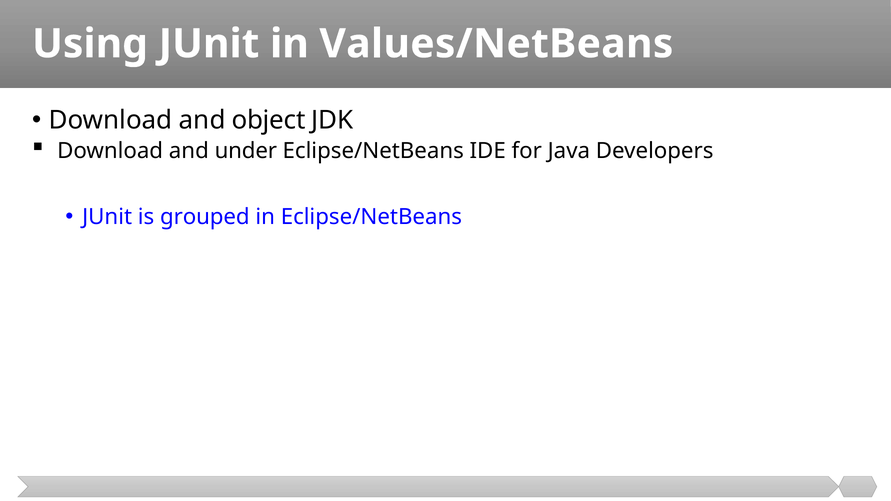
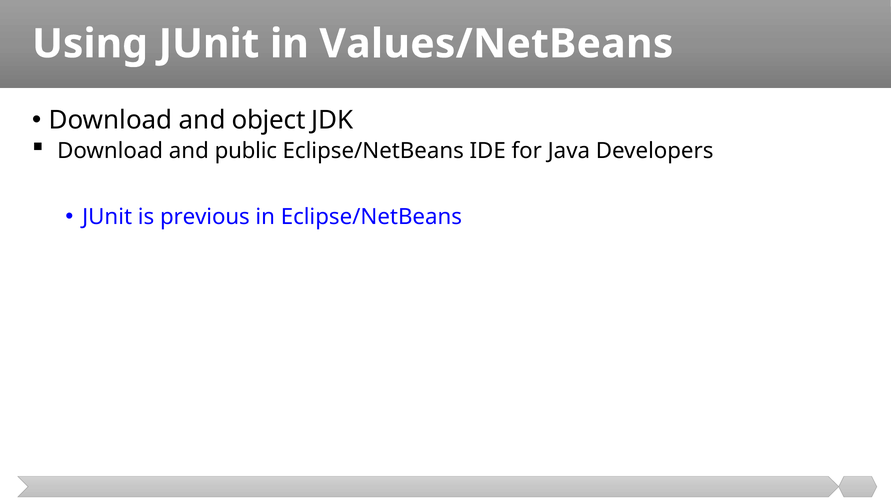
under: under -> public
grouped: grouped -> previous
